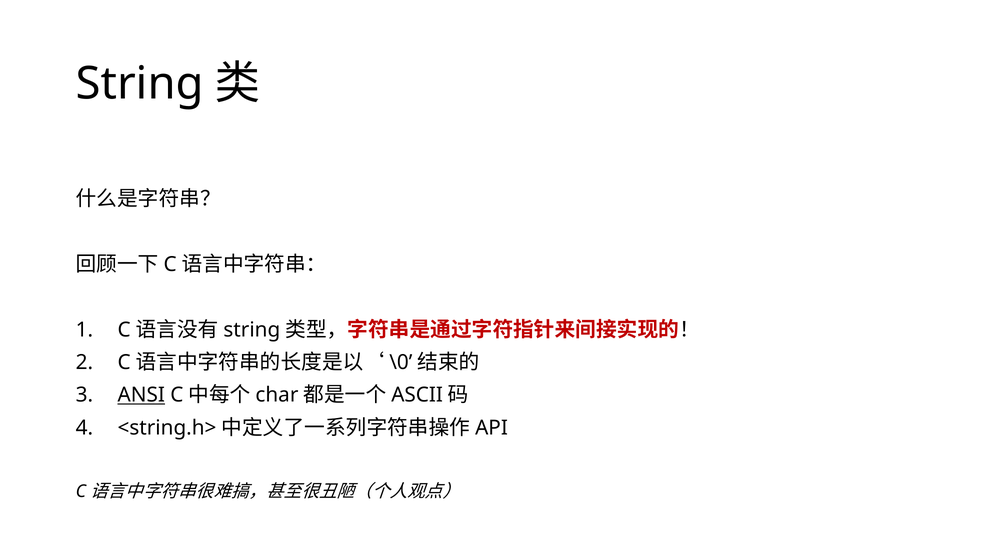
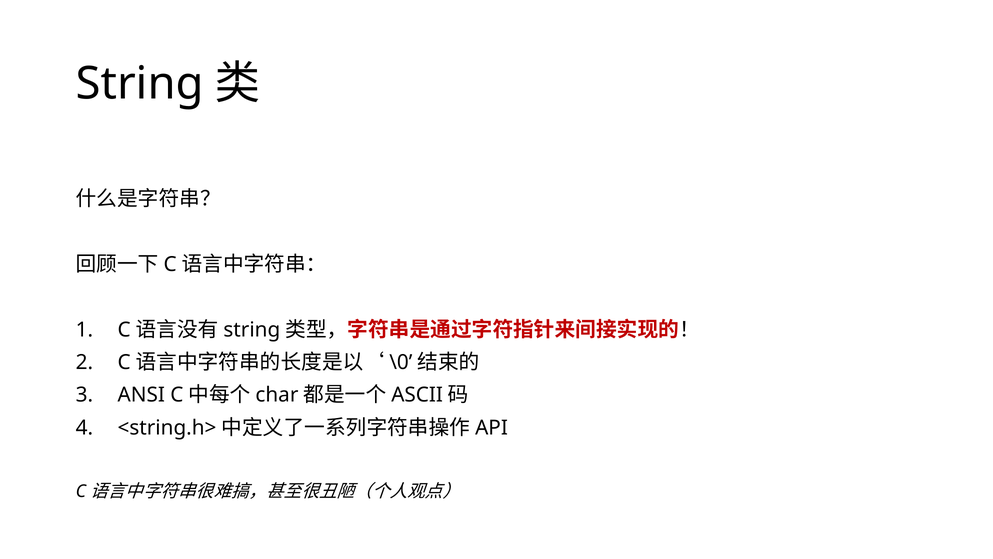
ANSI underline: present -> none
